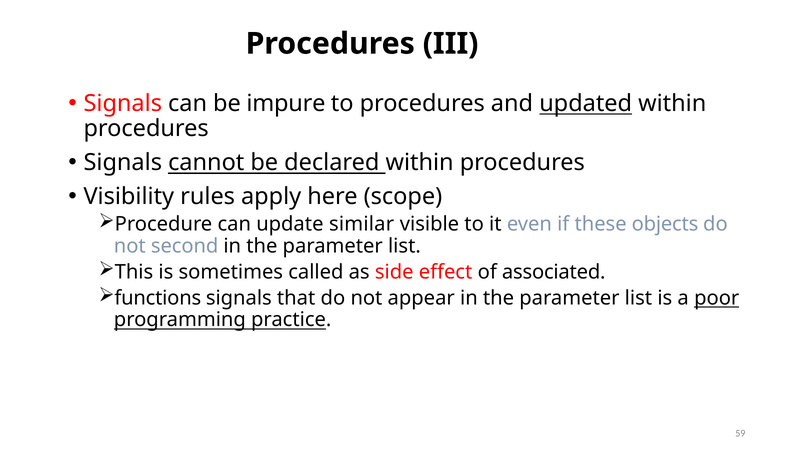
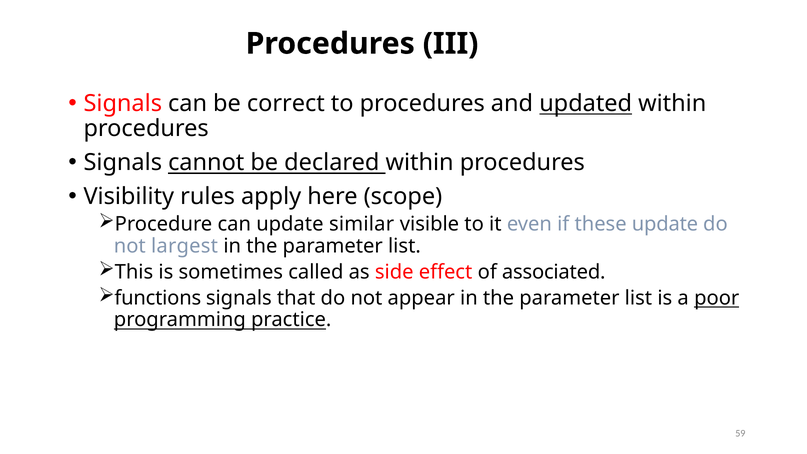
impure: impure -> correct
these objects: objects -> update
second: second -> largest
